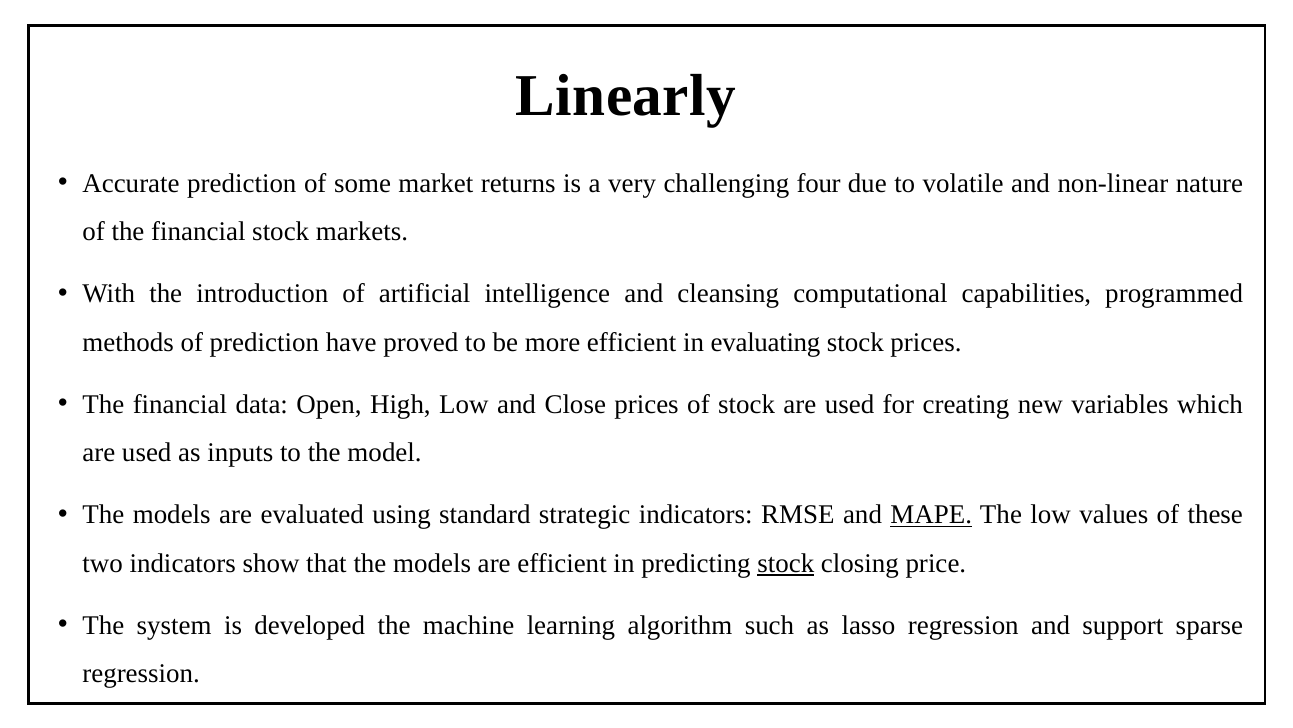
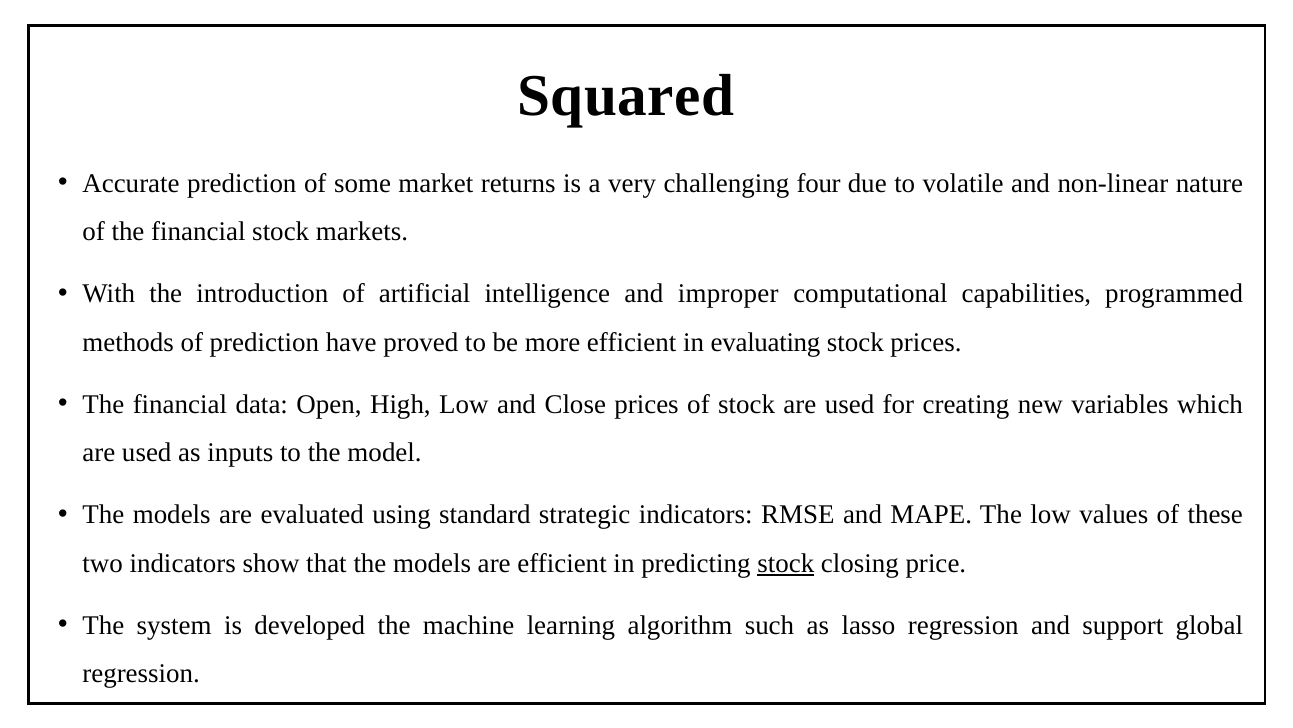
Linearly: Linearly -> Squared
cleansing: cleansing -> improper
MAPE underline: present -> none
sparse: sparse -> global
